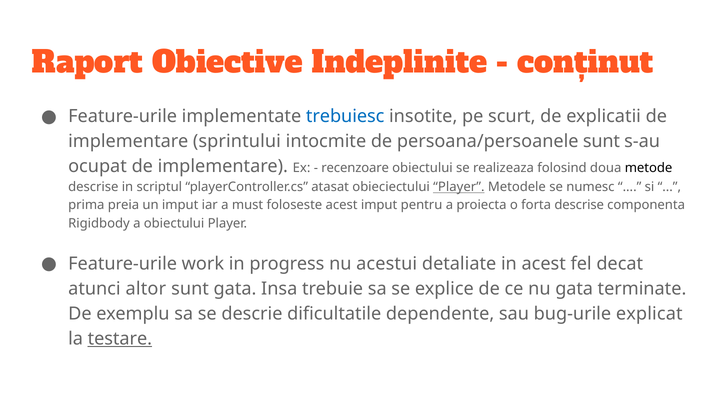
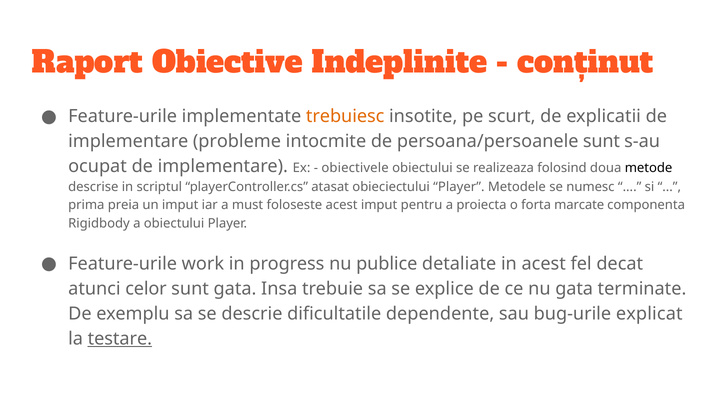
trebuiesc colour: blue -> orange
sprintului: sprintului -> probleme
recenzoare: recenzoare -> obiectivele
Player at (459, 187) underline: present -> none
forta descrise: descrise -> marcate
acestui: acestui -> publice
altor: altor -> celor
